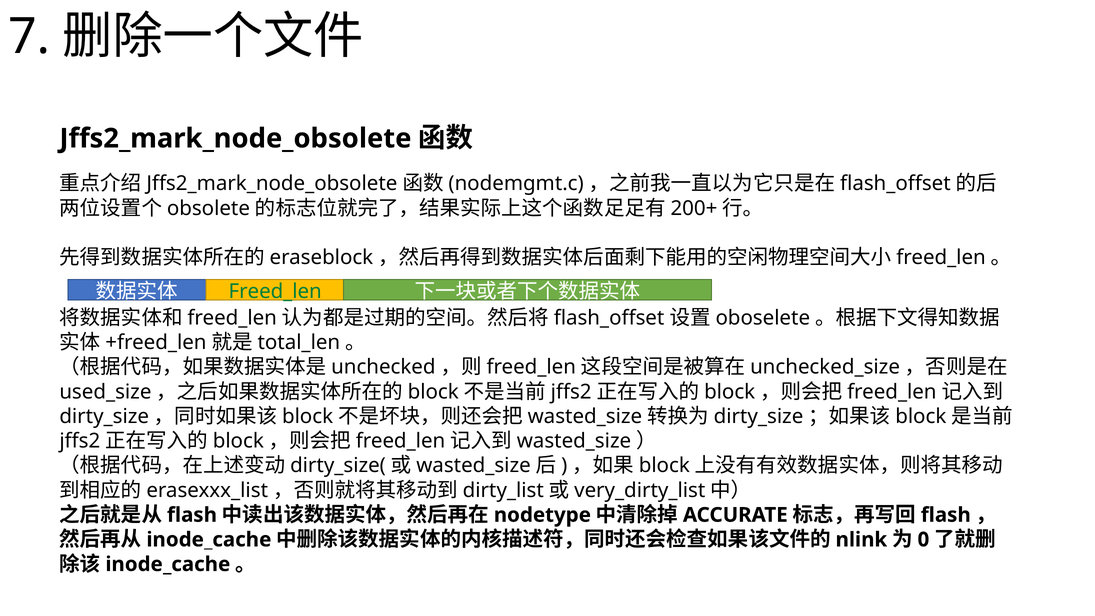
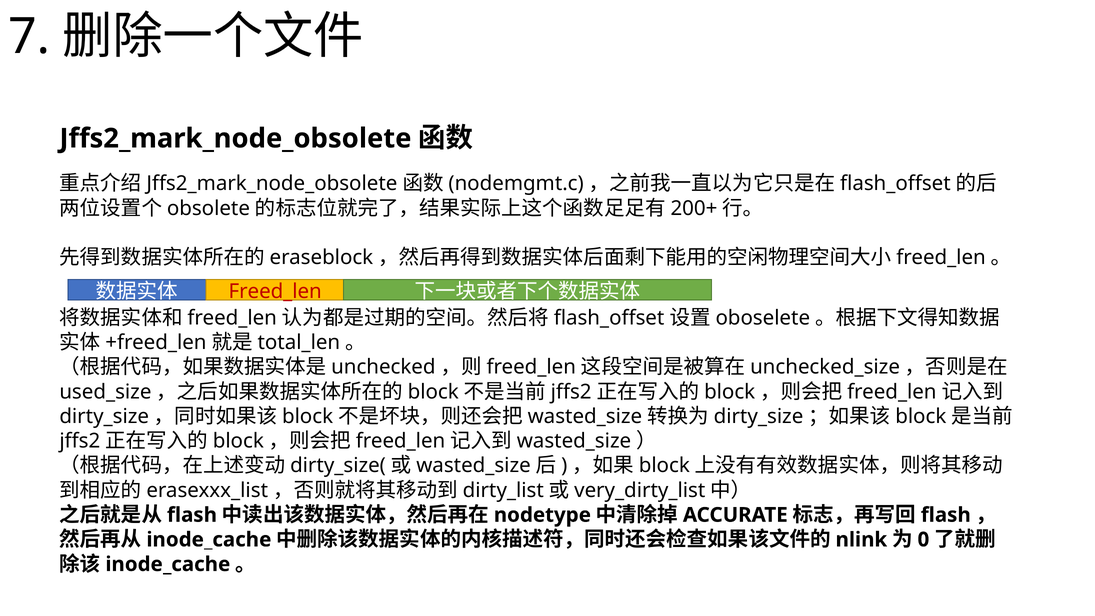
Freed_len colour: green -> red
